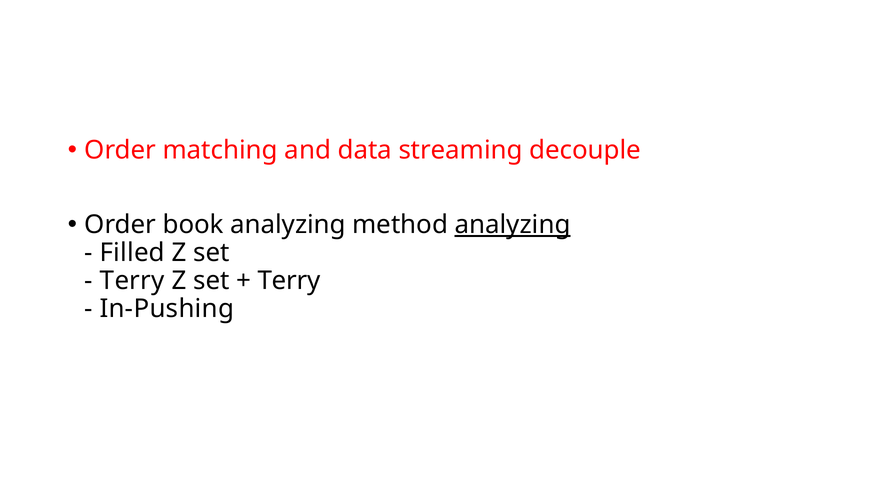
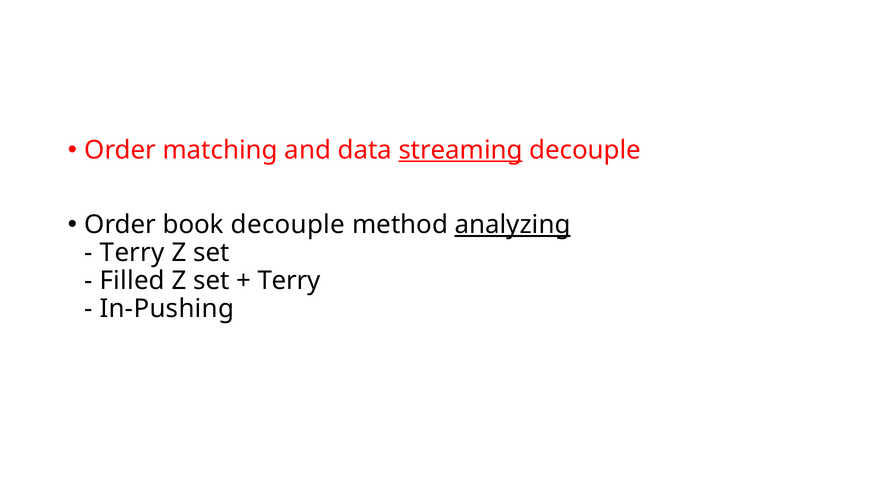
streaming underline: none -> present
book analyzing: analyzing -> decouple
Filled at (132, 253): Filled -> Terry
Terry at (132, 281): Terry -> Filled
